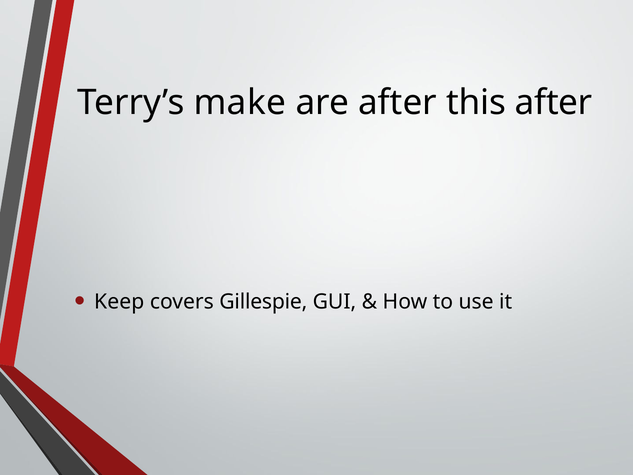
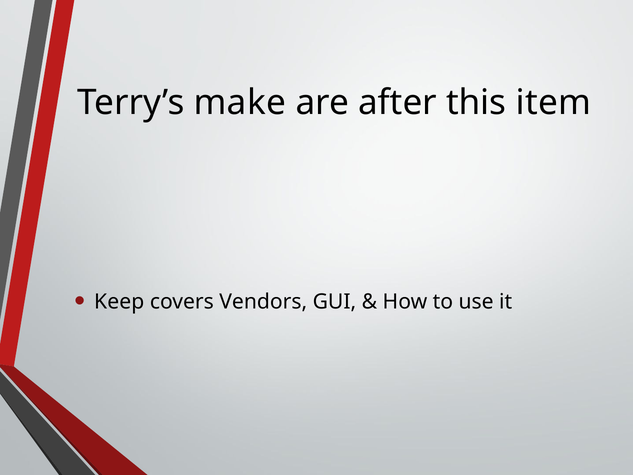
this after: after -> item
Gillespie: Gillespie -> Vendors
